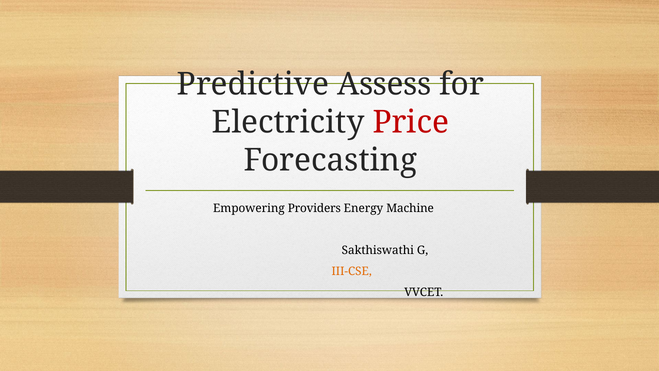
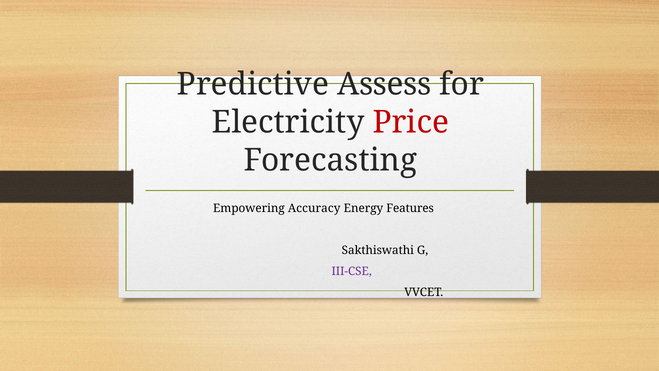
Providers: Providers -> Accuracy
Machine: Machine -> Features
III-CSE colour: orange -> purple
